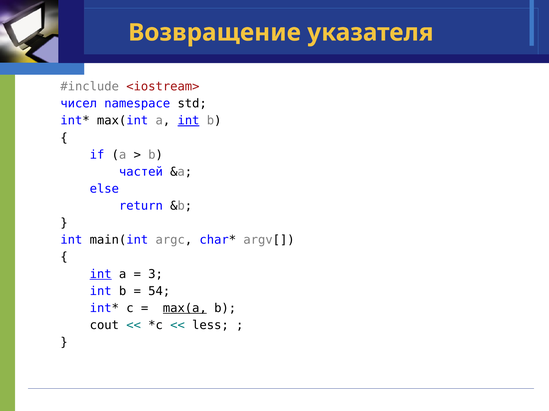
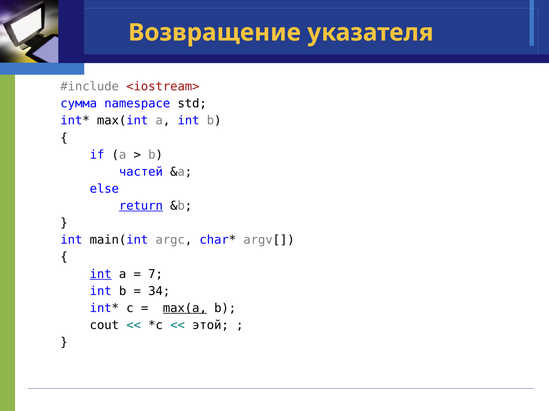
чисел: чисел -> сумма
int at (189, 121) underline: present -> none
return underline: none -> present
3: 3 -> 7
54: 54 -> 34
less: less -> этой
